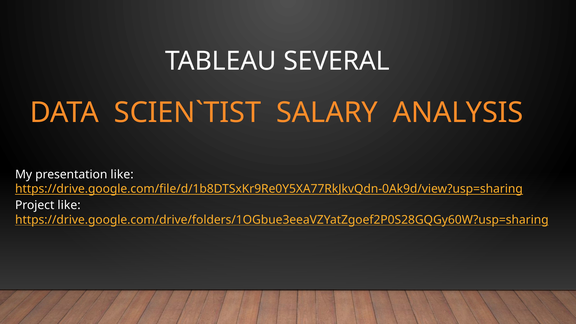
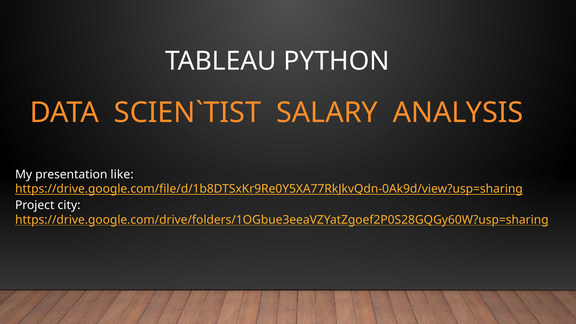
SEVERAL: SEVERAL -> PYTHON
Project like: like -> city
